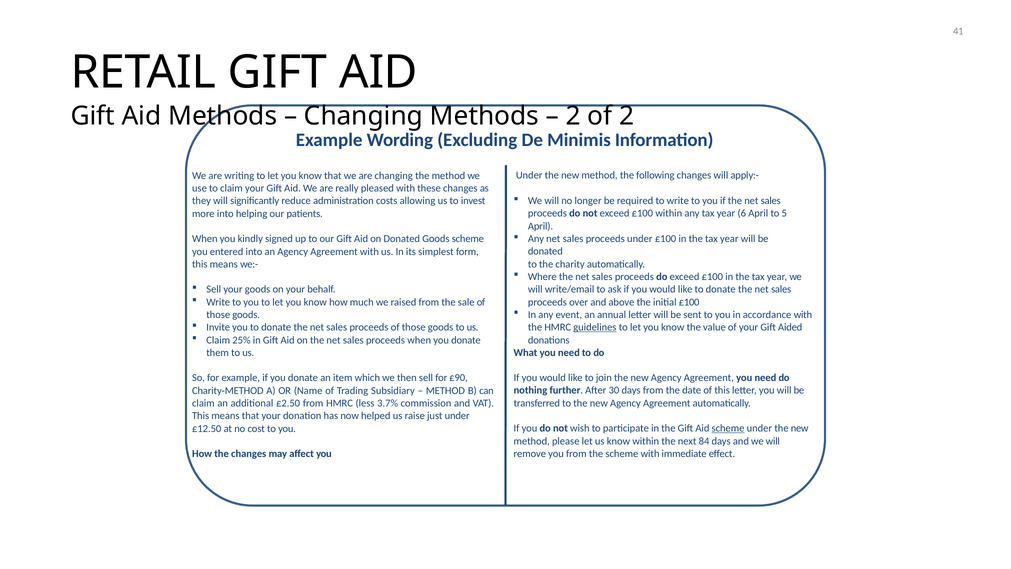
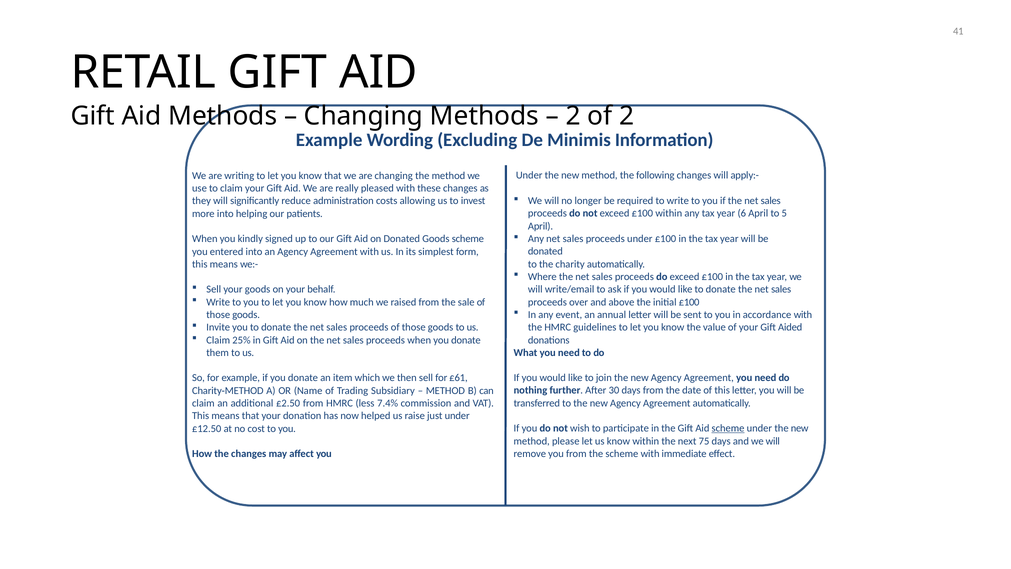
guidelines underline: present -> none
£90: £90 -> £61
3.7%: 3.7% -> 7.4%
84: 84 -> 75
